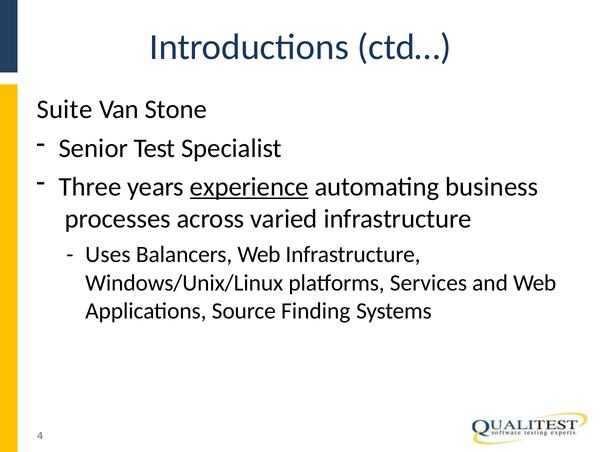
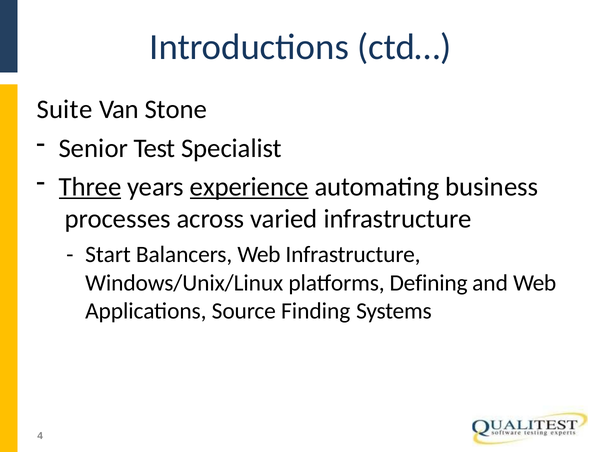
Three underline: none -> present
Uses: Uses -> Start
Services: Services -> Defining
